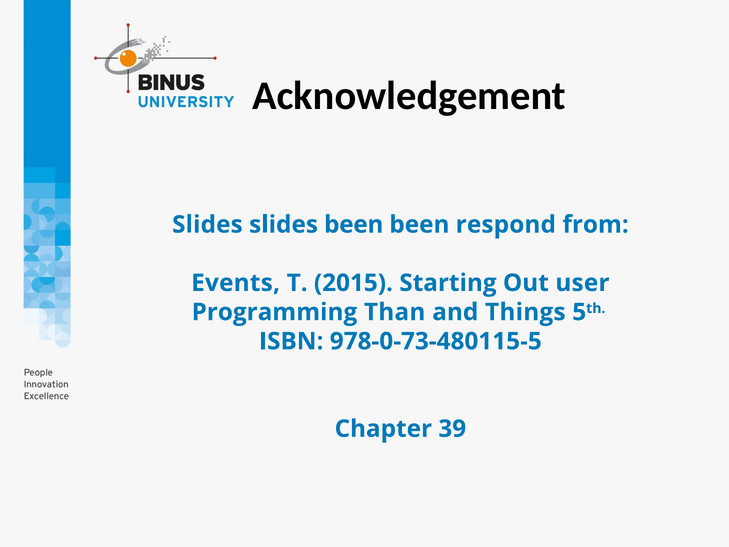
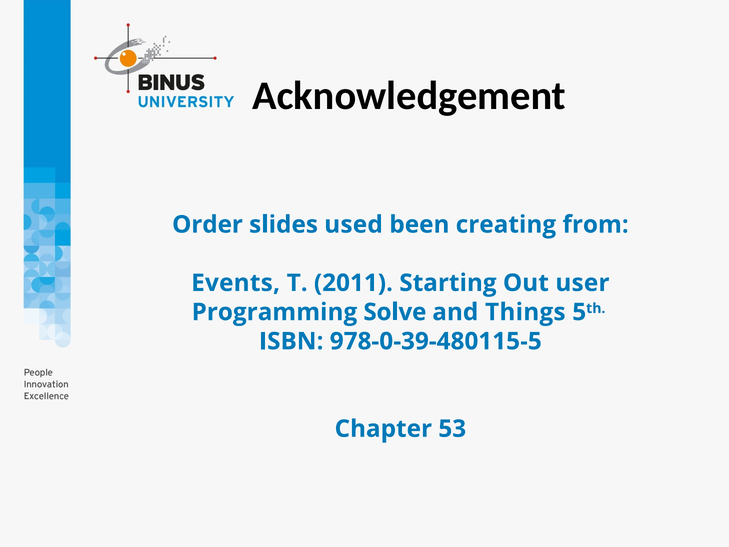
Slides at (207, 225): Slides -> Order
slides been: been -> used
respond: respond -> creating
2015: 2015 -> 2011
Than: Than -> Solve
978-0-73-480115-5: 978-0-73-480115-5 -> 978-0-39-480115-5
39: 39 -> 53
